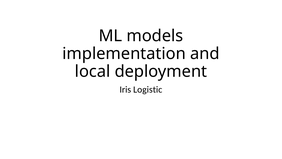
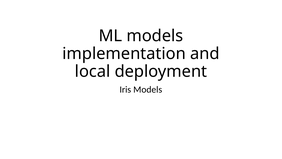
Iris Logistic: Logistic -> Models
